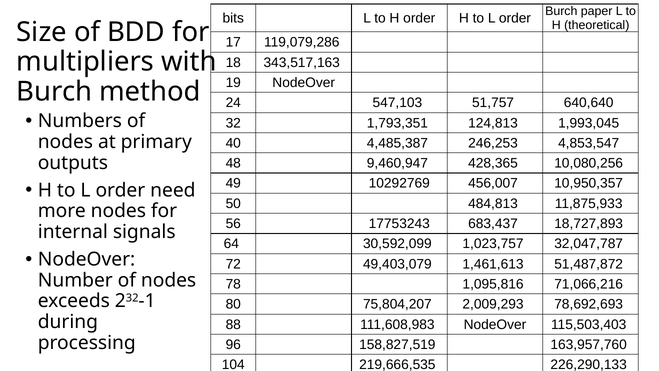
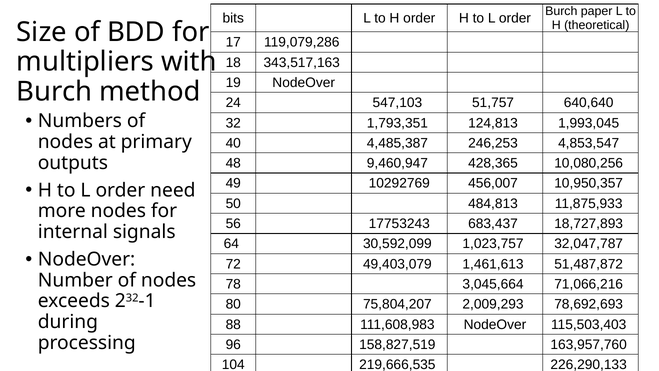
1,095,816: 1,095,816 -> 3,045,664
